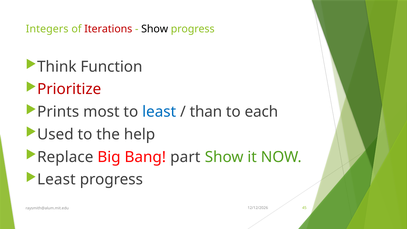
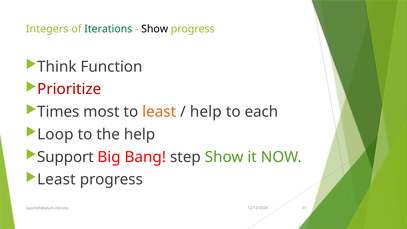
Iterations colour: red -> green
Prints: Prints -> Times
least at (159, 112) colour: blue -> orange
than at (206, 112): than -> help
Used: Used -> Loop
Replace: Replace -> Support
part: part -> step
